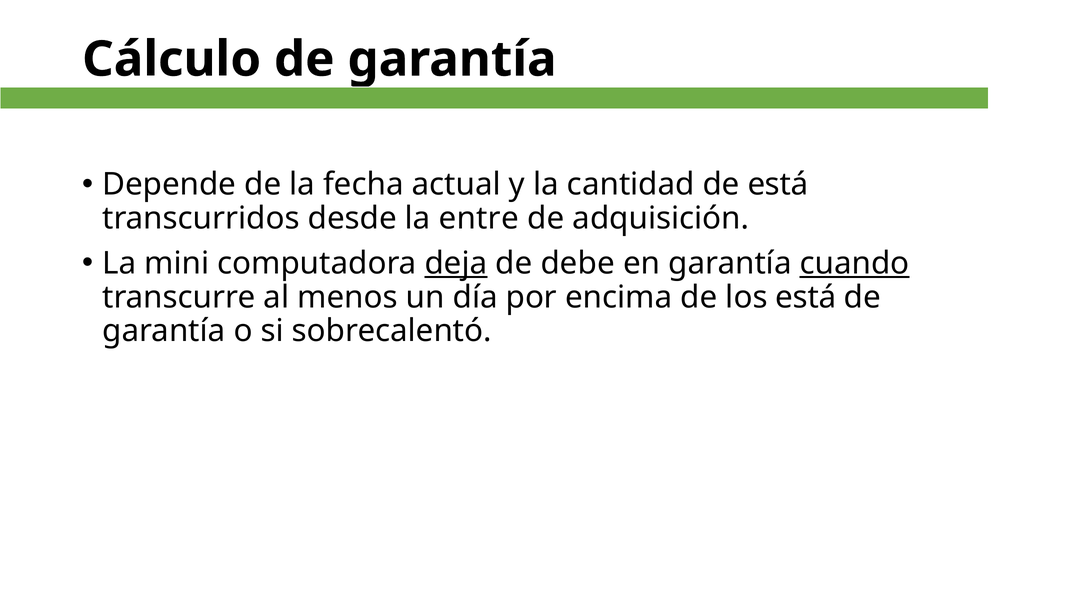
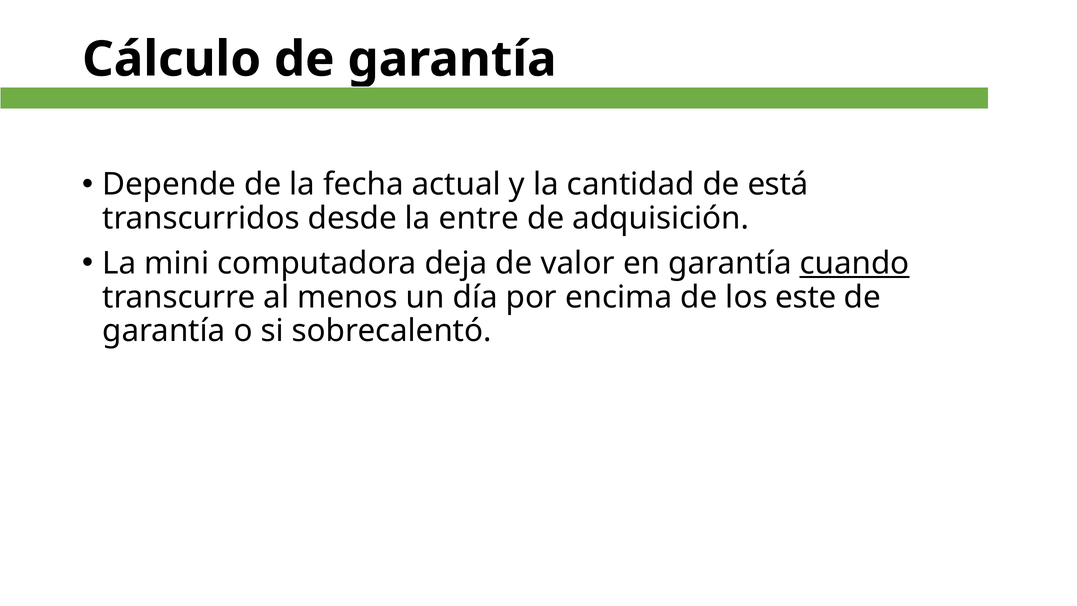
deja underline: present -> none
debe: debe -> valor
los está: está -> este
